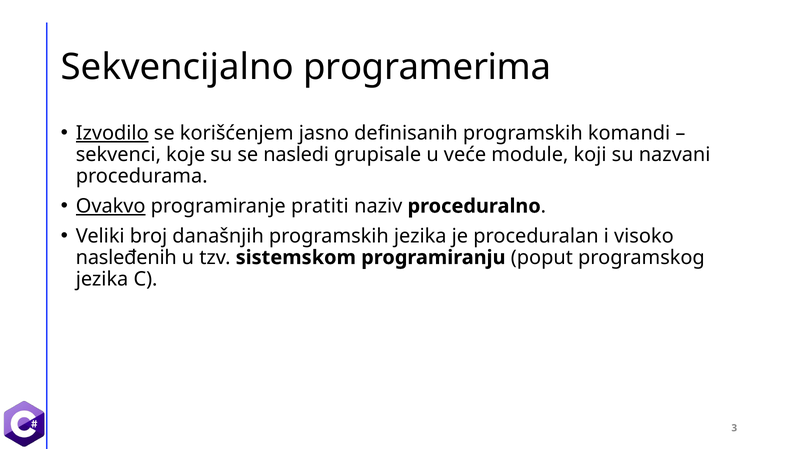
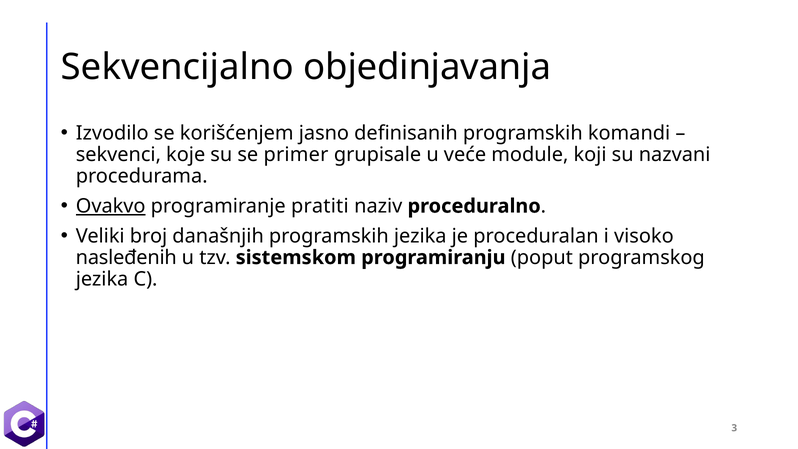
programerima: programerima -> objedinjavanja
Izvodilo underline: present -> none
nasledi: nasledi -> primer
